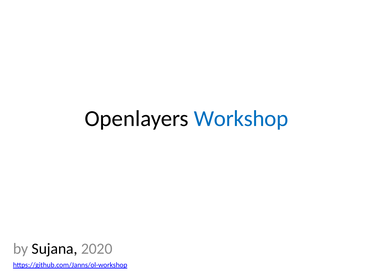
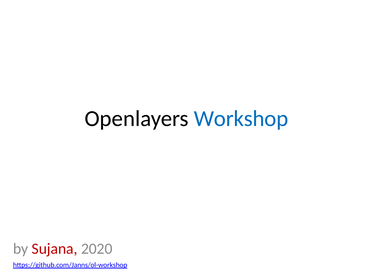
Sujana colour: black -> red
